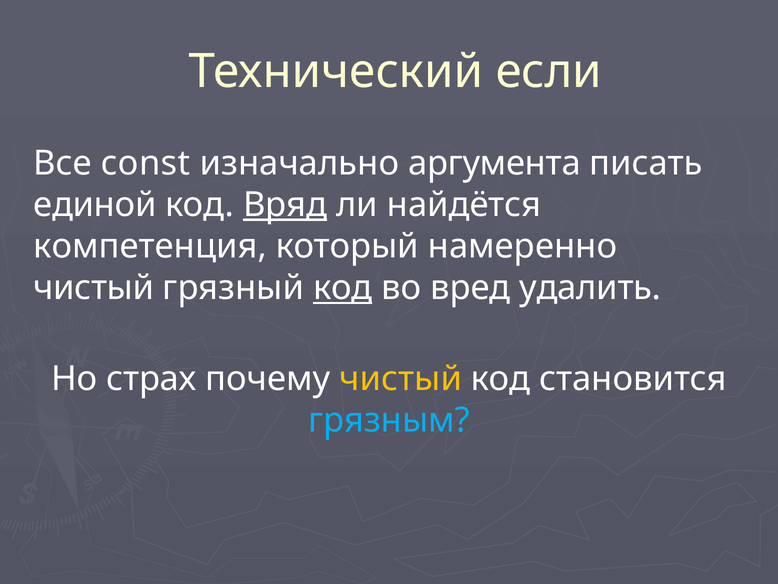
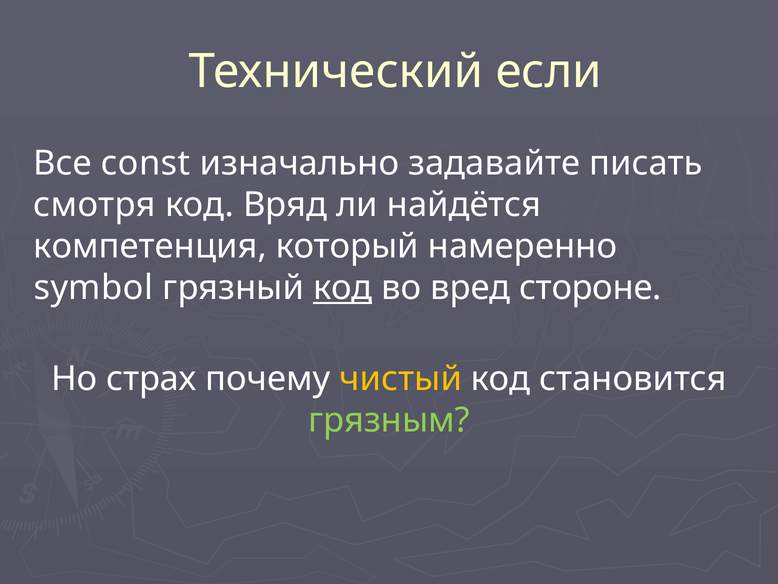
аргумента: аргумента -> задавайте
единой: единой -> смотря
Вряд underline: present -> none
чистый at (94, 288): чистый -> symbol
удалить: удалить -> стороне
грязным colour: light blue -> light green
